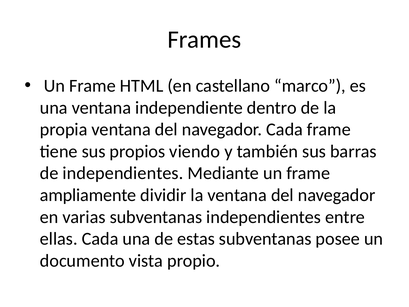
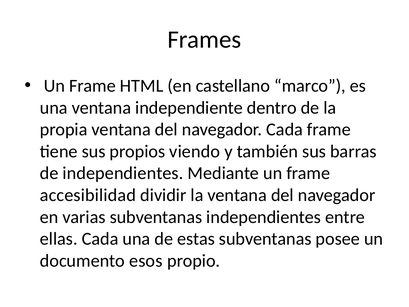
ampliamente: ampliamente -> accesibilidad
vista: vista -> esos
